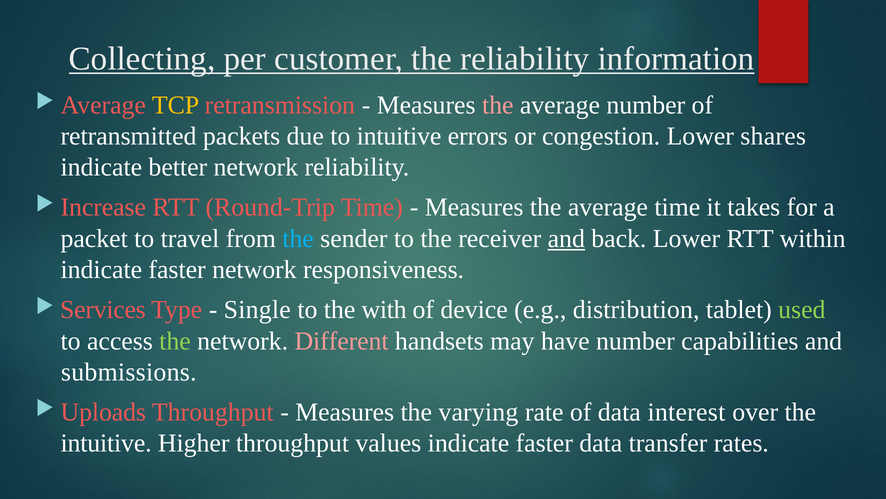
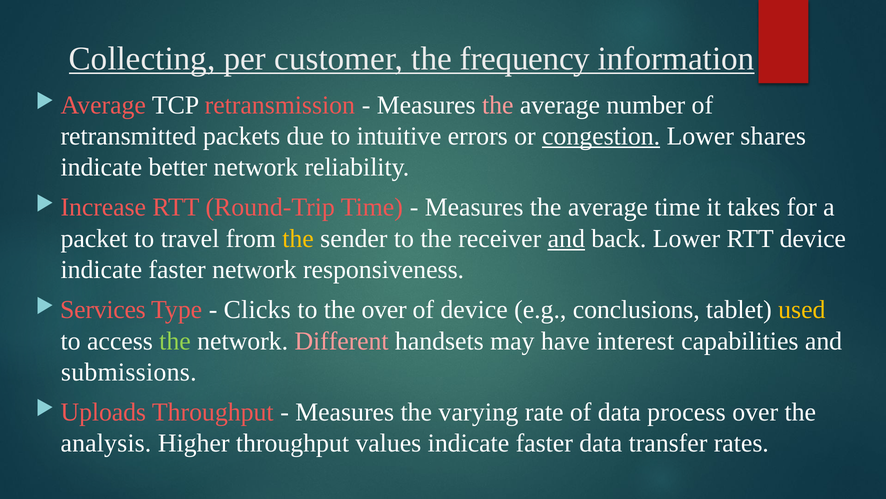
the reliability: reliability -> frequency
TCP colour: yellow -> white
congestion underline: none -> present
the at (298, 238) colour: light blue -> yellow
RTT within: within -> device
Single: Single -> Clicks
the with: with -> over
distribution: distribution -> conclusions
used colour: light green -> yellow
have number: number -> interest
interest: interest -> process
intuitive at (106, 443): intuitive -> analysis
